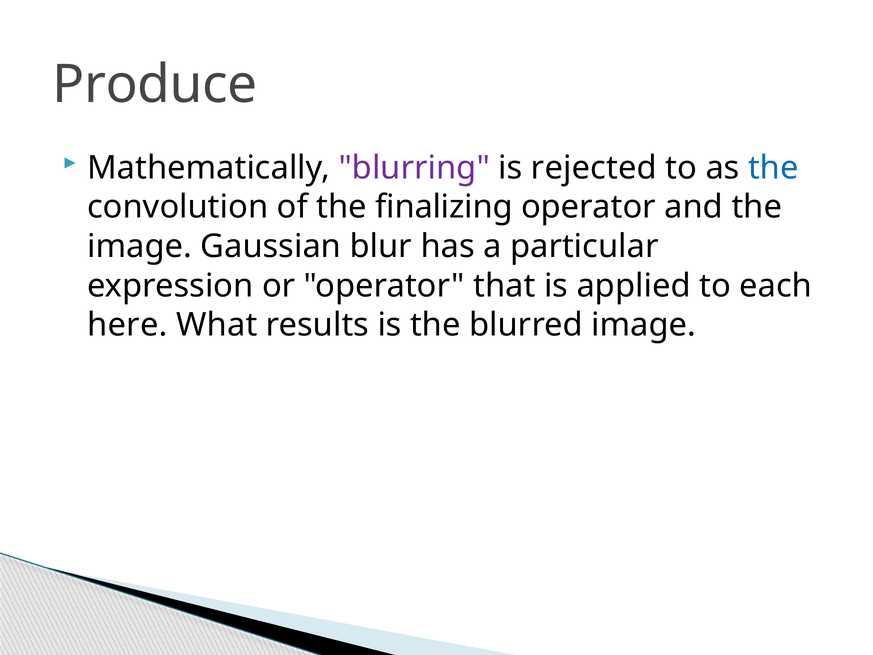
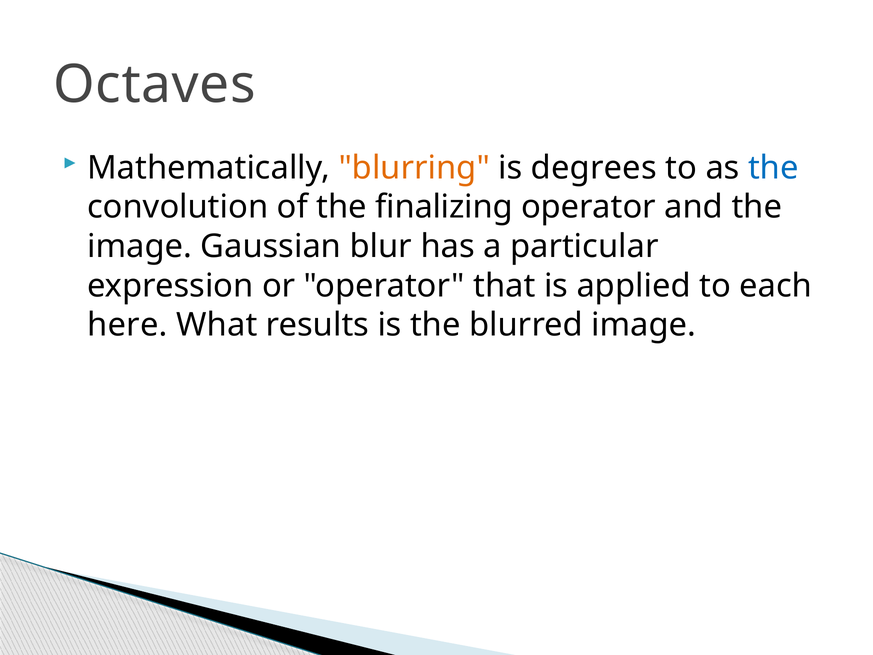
Produce: Produce -> Octaves
blurring colour: purple -> orange
rejected: rejected -> degrees
